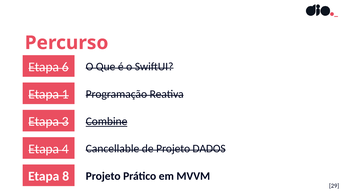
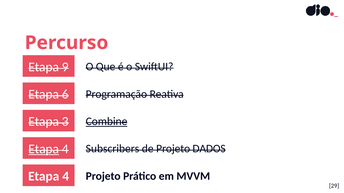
6: 6 -> 9
1: 1 -> 6
Etapa at (44, 149) underline: none -> present
Cancellable: Cancellable -> Subscribers
8 at (66, 177): 8 -> 4
